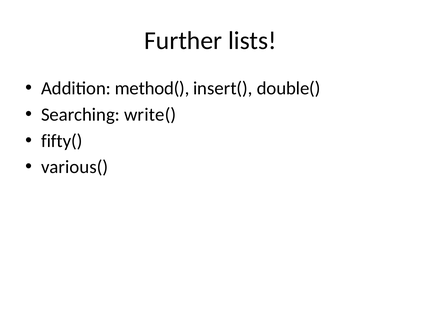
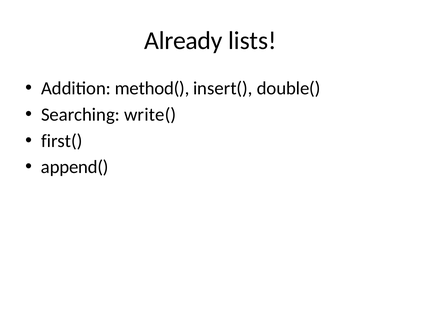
Further: Further -> Already
fifty(: fifty( -> first(
various(: various( -> append(
